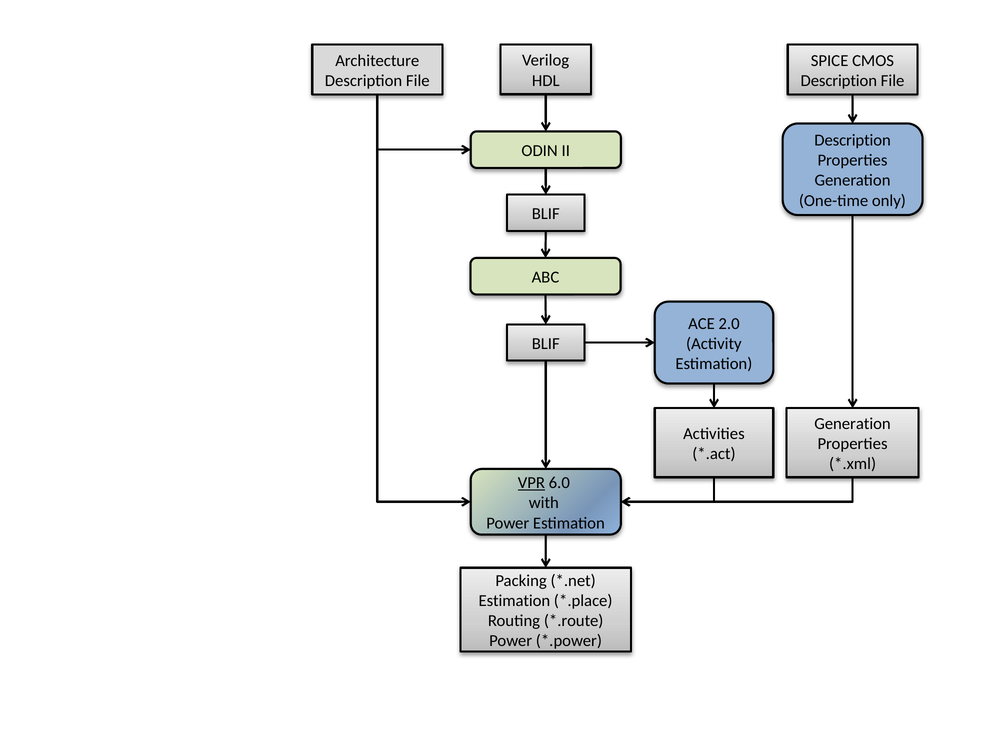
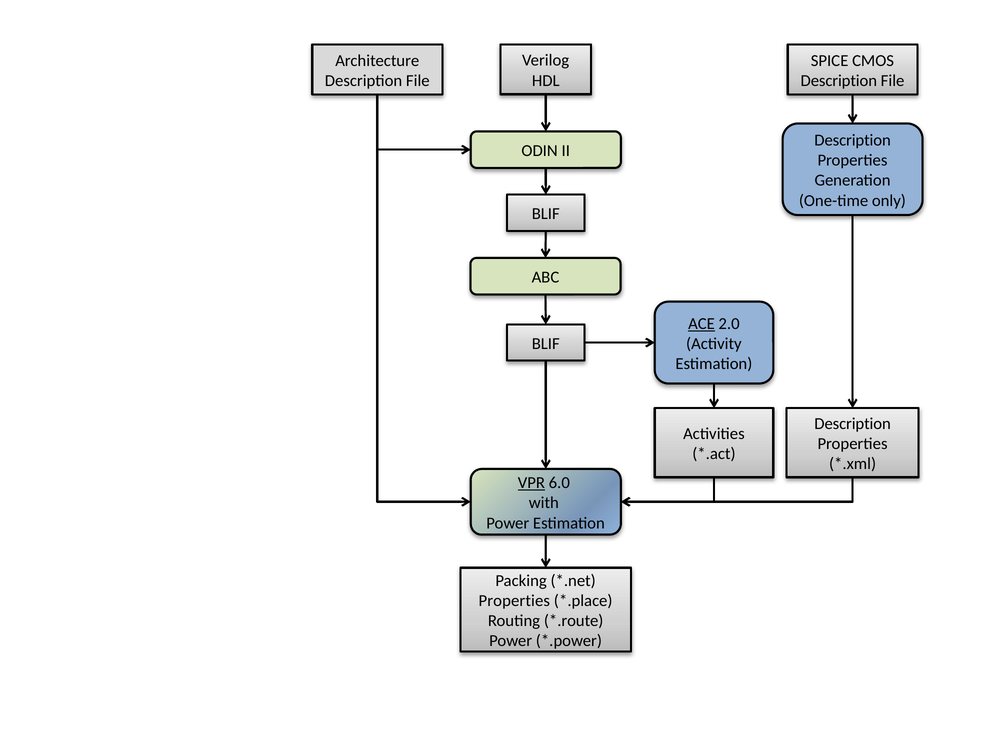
ACE underline: none -> present
Generation at (853, 424): Generation -> Description
Estimation at (514, 601): Estimation -> Properties
